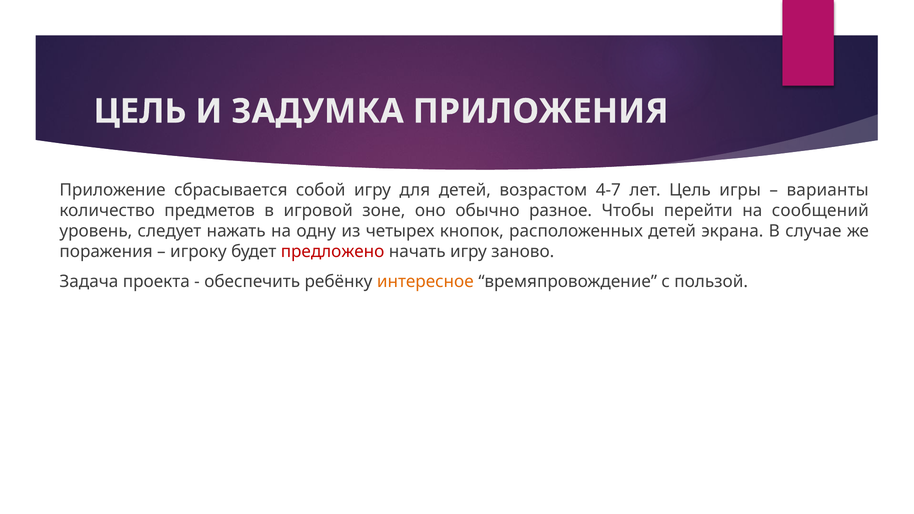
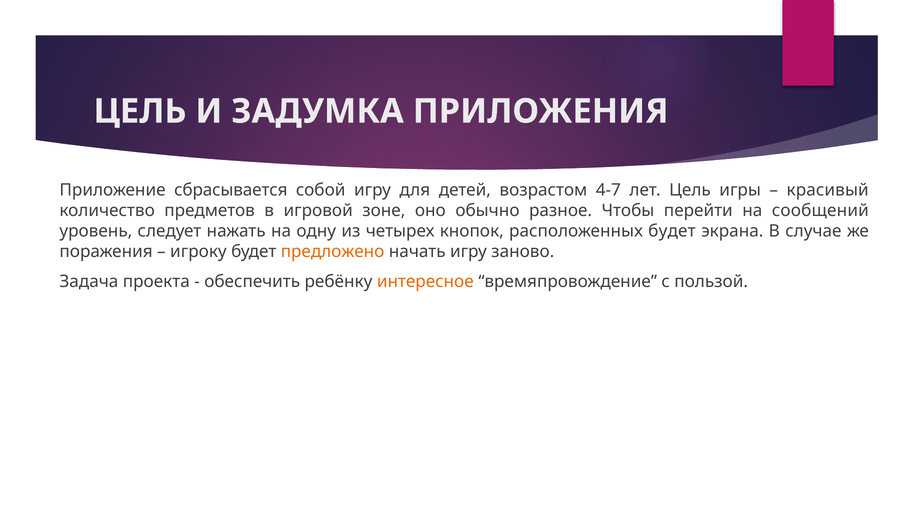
варианты: варианты -> красивый
расположенных детей: детей -> будет
предложено colour: red -> orange
